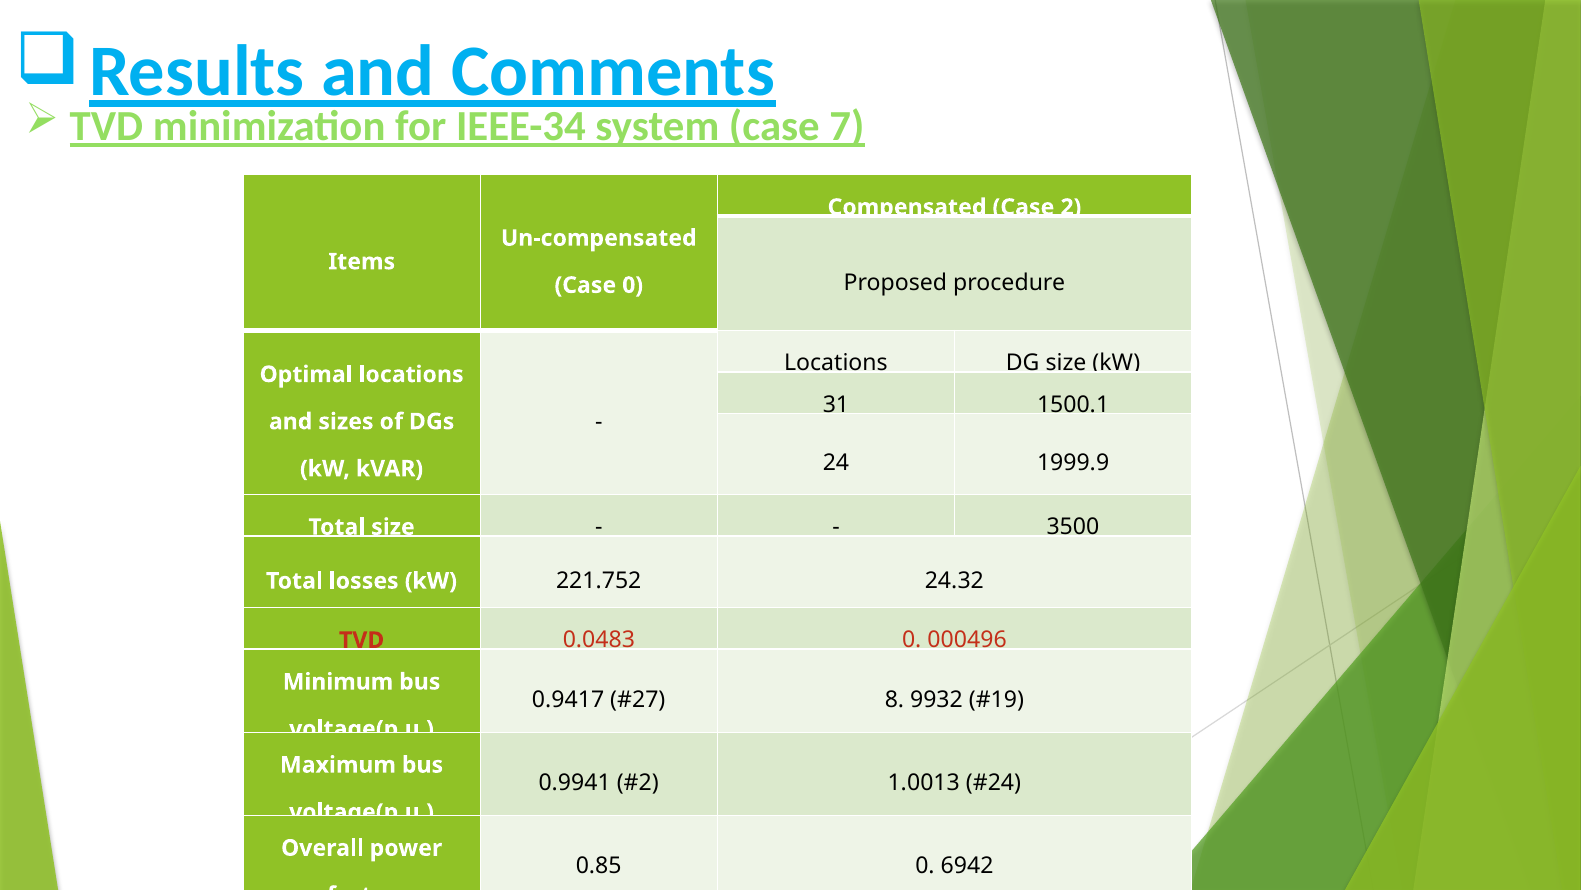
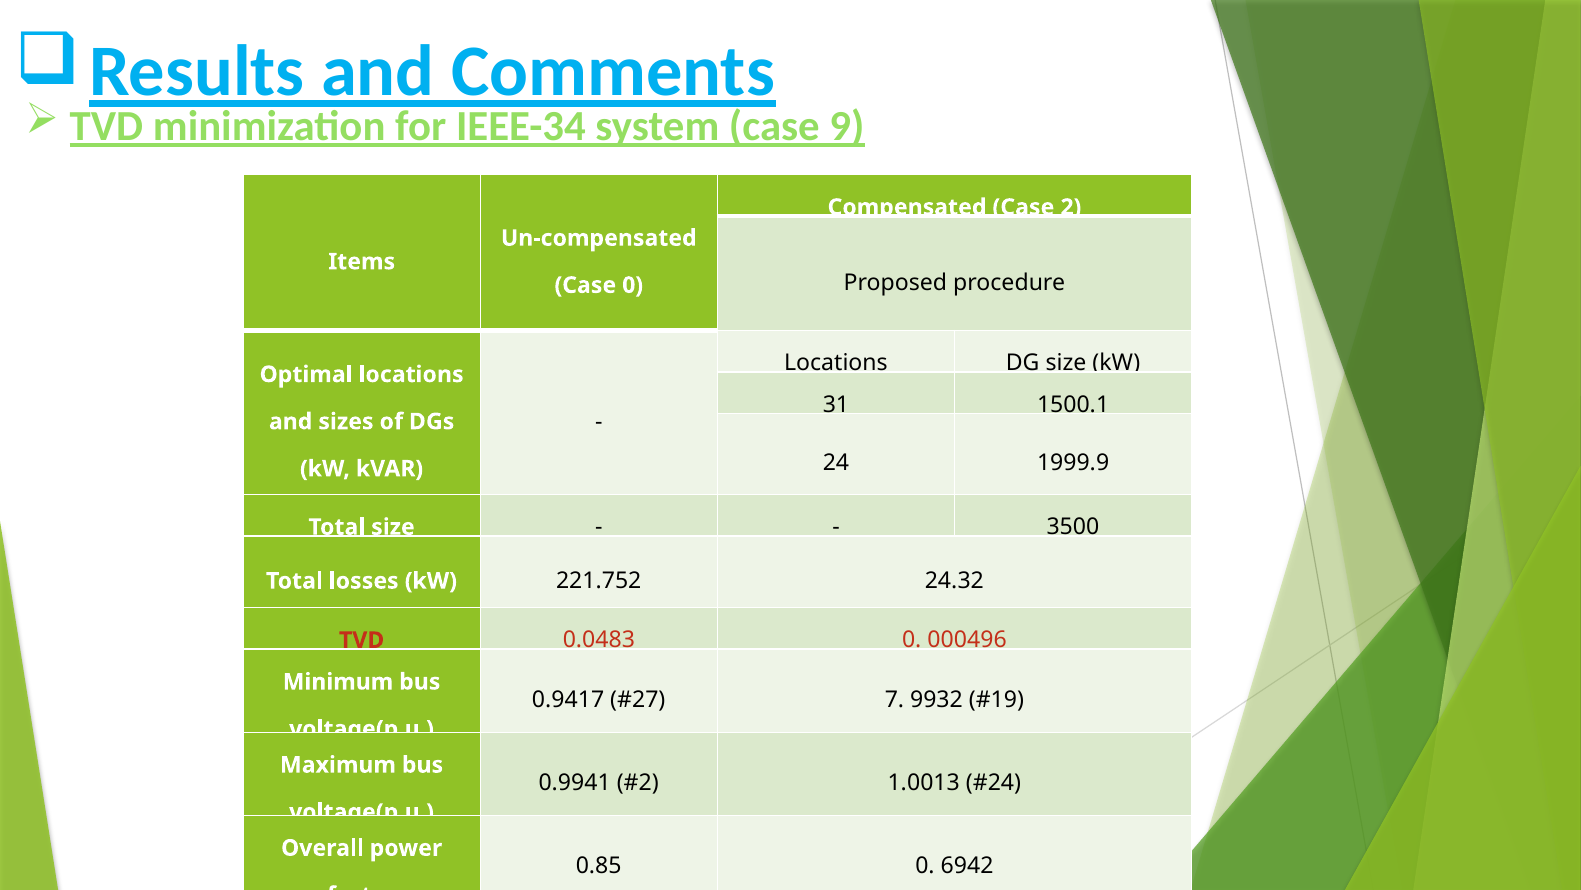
7: 7 -> 9
8: 8 -> 7
